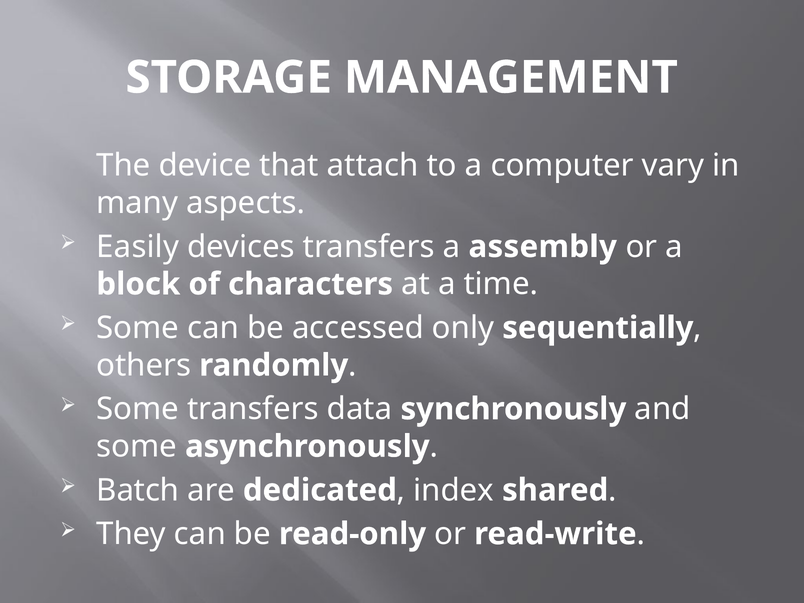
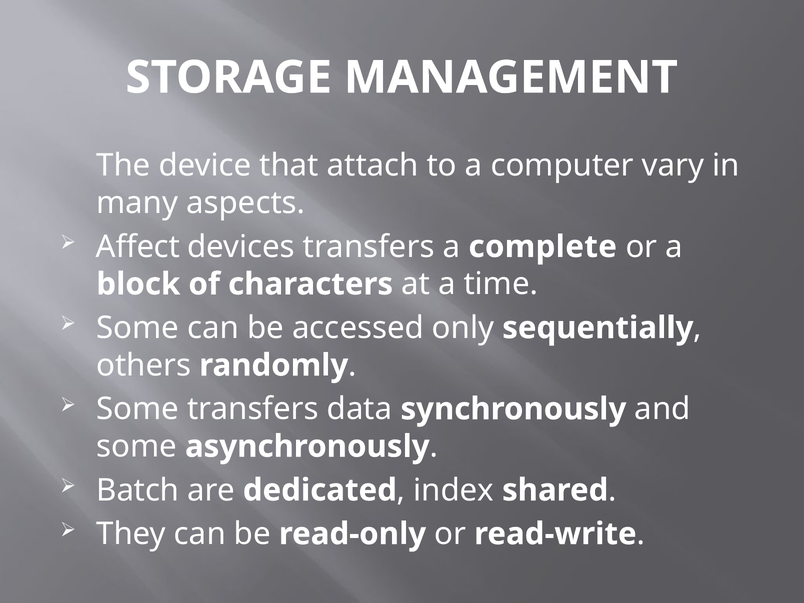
Easily: Easily -> Affect
assembly: assembly -> complete
